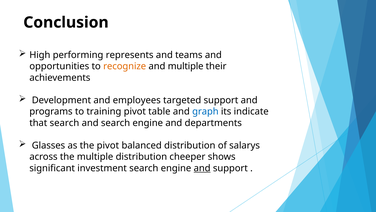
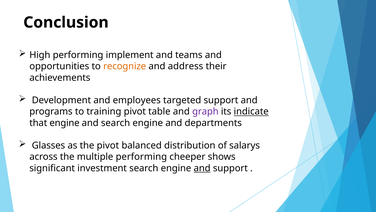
represents: represents -> implement
and multiple: multiple -> address
graph colour: blue -> purple
indicate underline: none -> present
that search: search -> engine
multiple distribution: distribution -> performing
